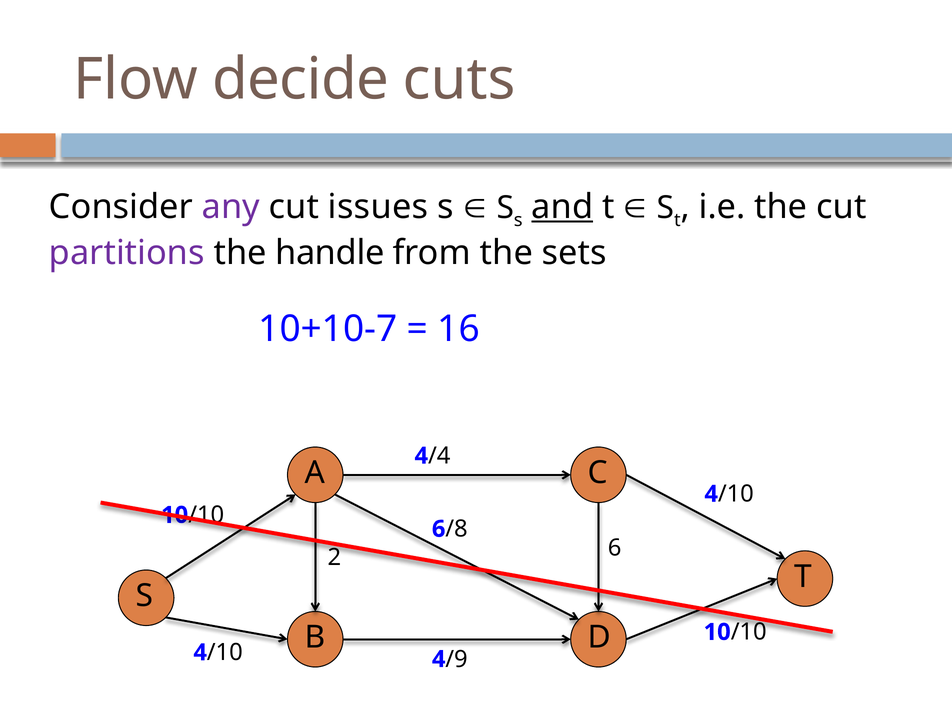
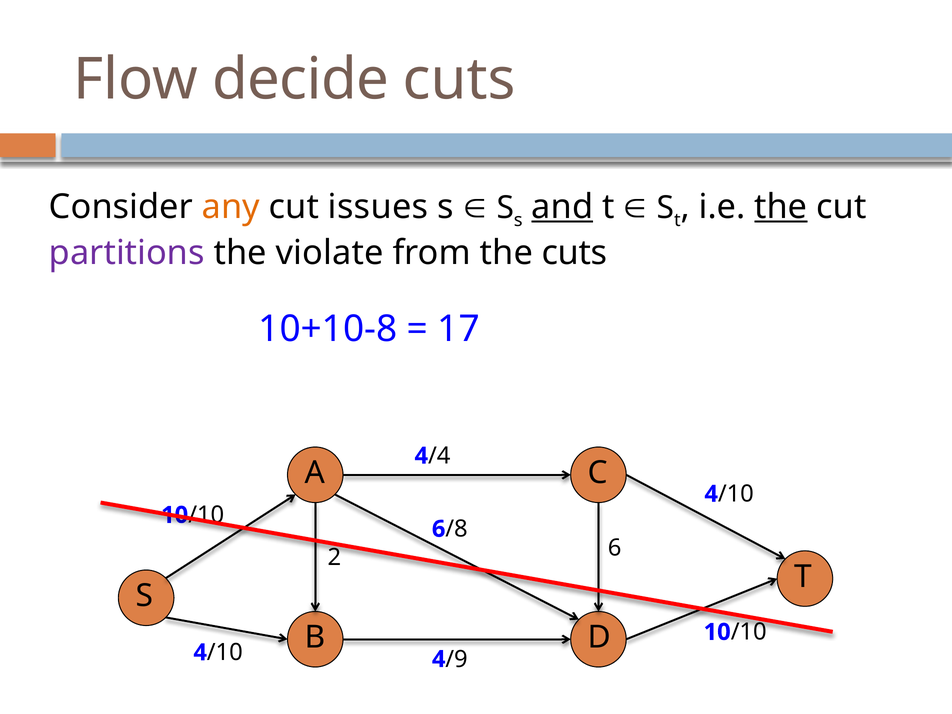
any colour: purple -> orange
the at (781, 207) underline: none -> present
handle: handle -> violate
the sets: sets -> cuts
10+10-7: 10+10-7 -> 10+10-8
16: 16 -> 17
